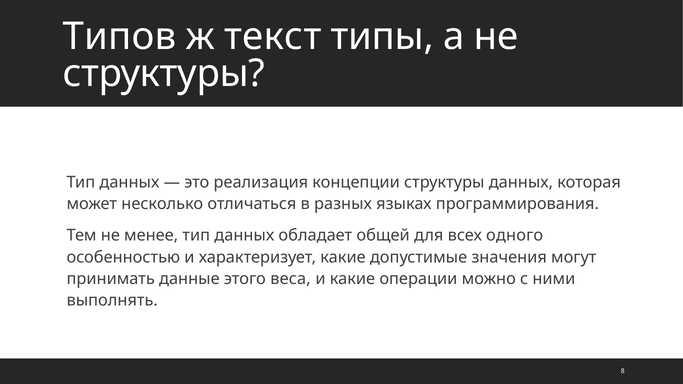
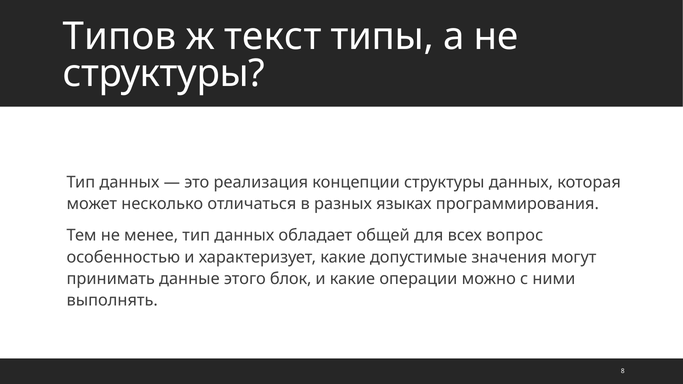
одного: одного -> вопрос
веса: веса -> блок
